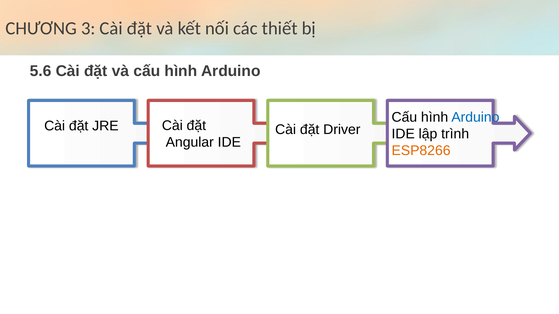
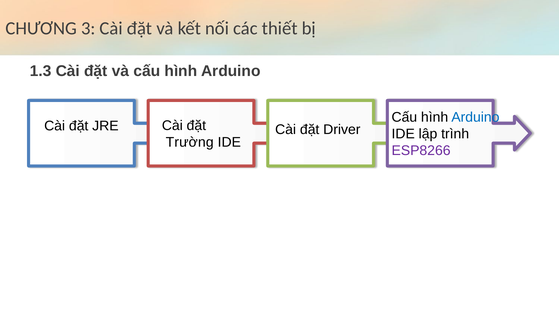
5.6: 5.6 -> 1.3
Angular: Angular -> Trường
ESP8266 colour: orange -> purple
